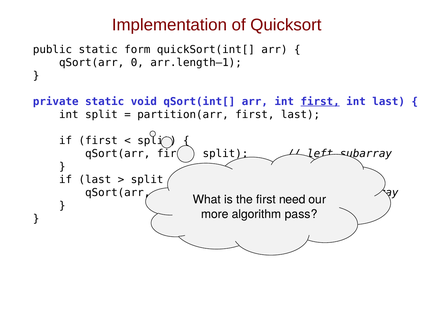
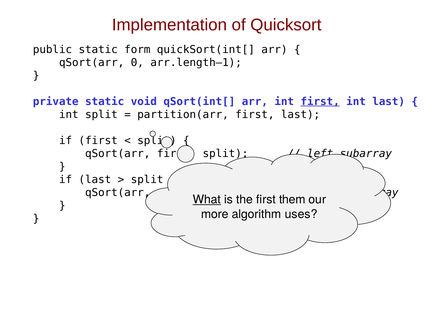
What underline: none -> present
need: need -> them
pass: pass -> uses
